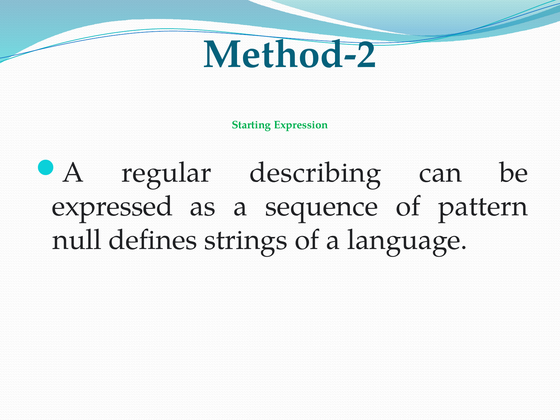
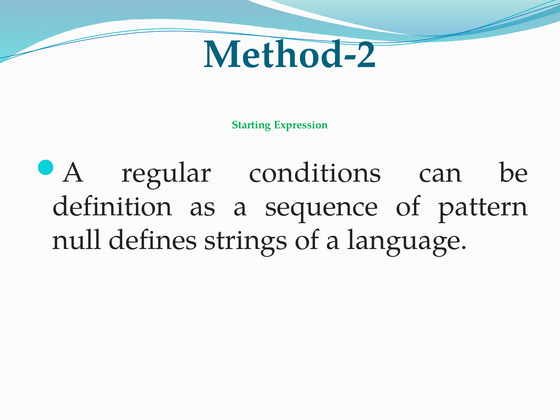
describing: describing -> conditions
expressed: expressed -> definition
